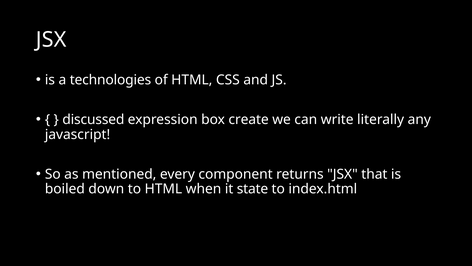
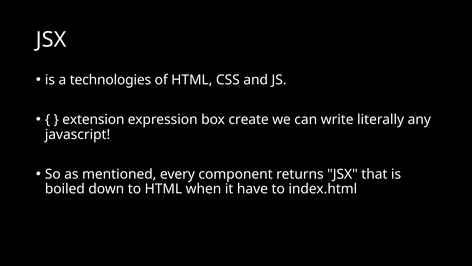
discussed: discussed -> extension
state: state -> have
